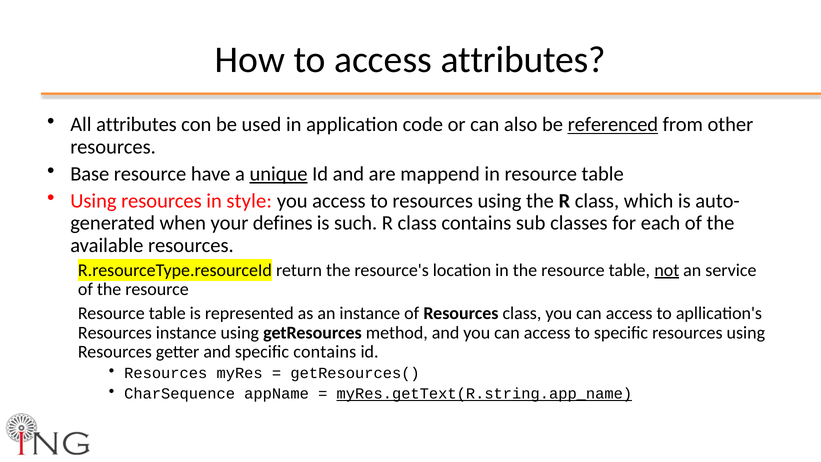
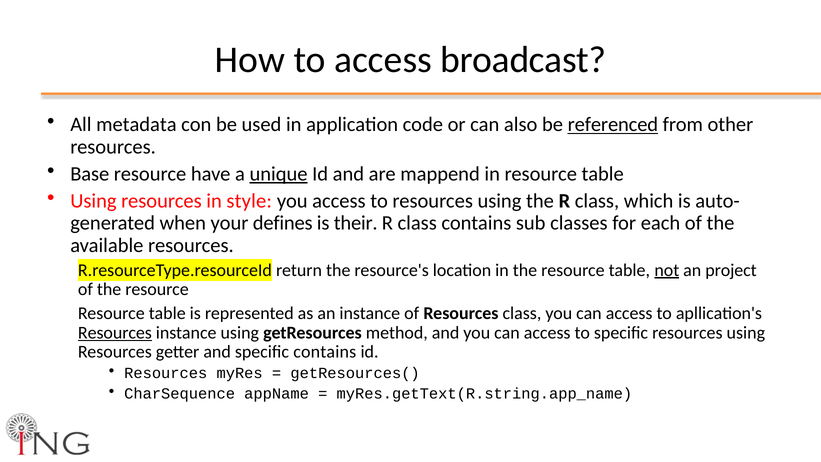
access attributes: attributes -> broadcast
All attributes: attributes -> metadata
such: such -> their
service: service -> project
Resources at (115, 332) underline: none -> present
myRes.getText(R.string.app_name underline: present -> none
